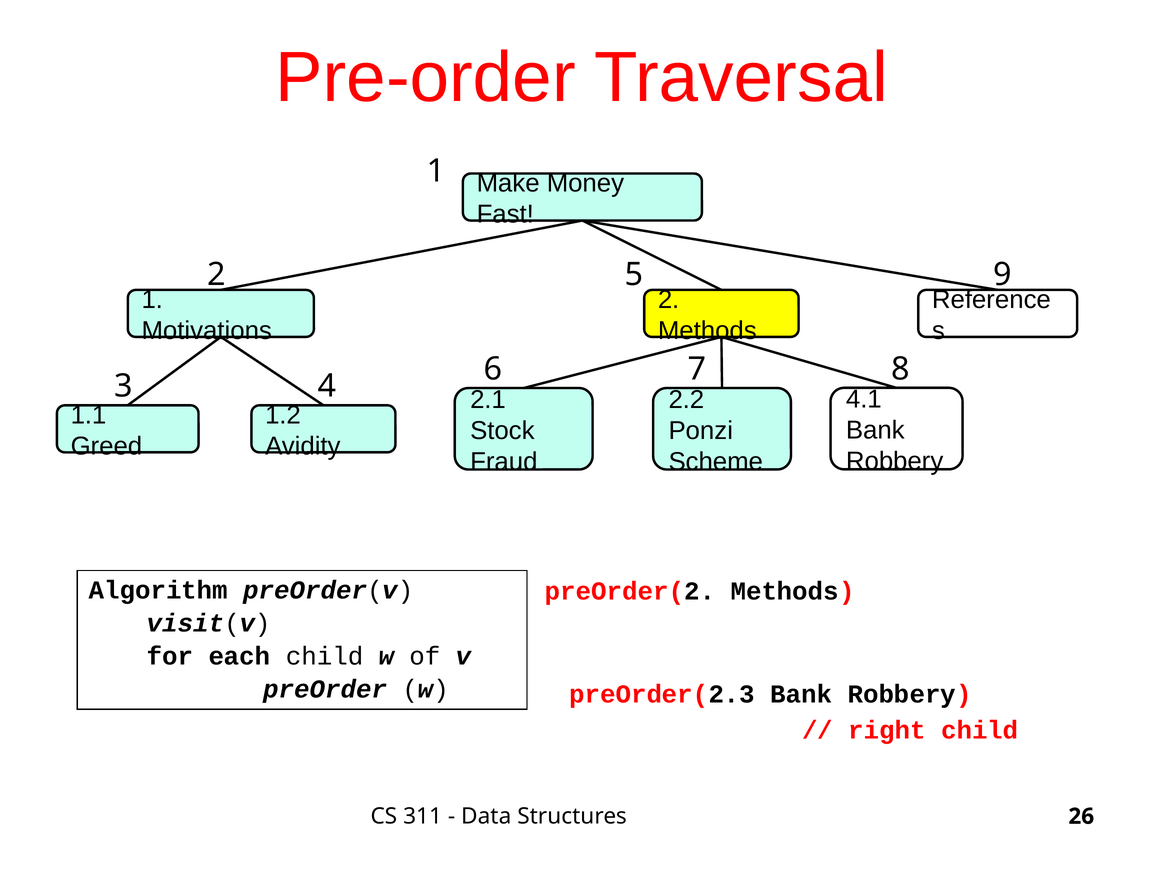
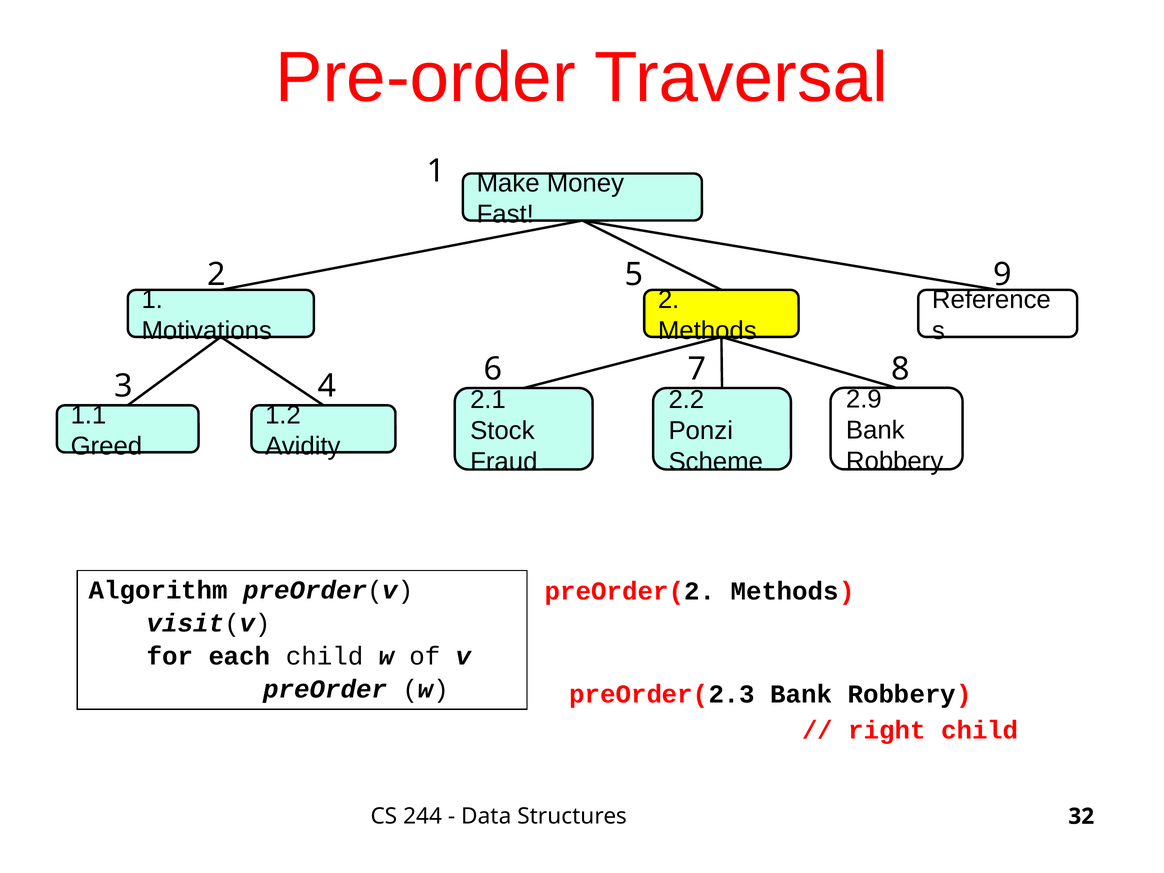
4.1: 4.1 -> 2.9
311: 311 -> 244
26: 26 -> 32
